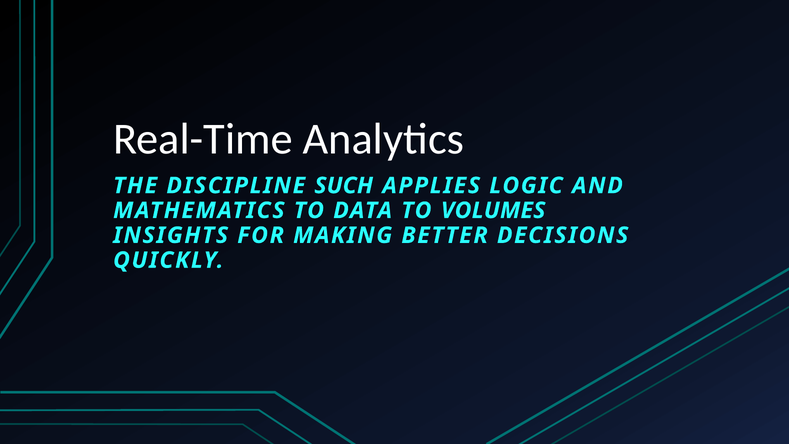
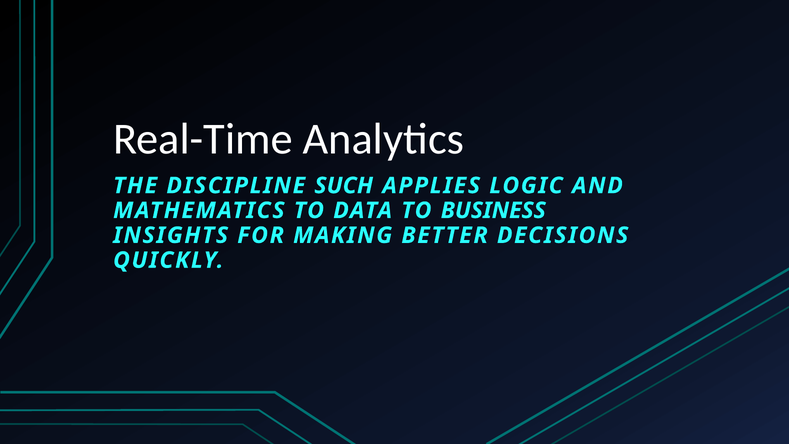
VOLUMES: VOLUMES -> BUSINESS
